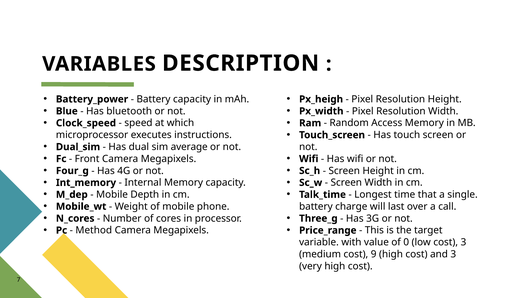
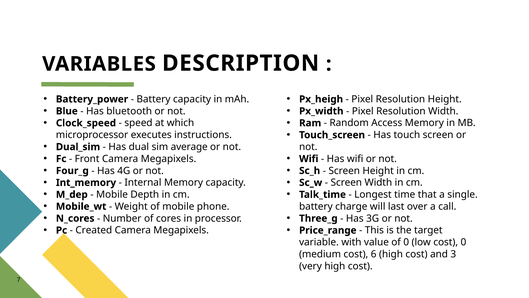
Method: Method -> Created
cost 3: 3 -> 0
9: 9 -> 6
